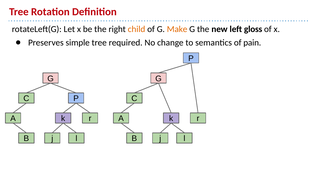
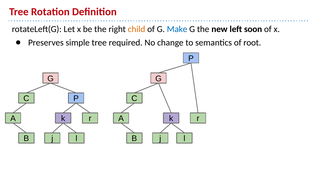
Make colour: orange -> blue
gloss: gloss -> soon
pain: pain -> root
